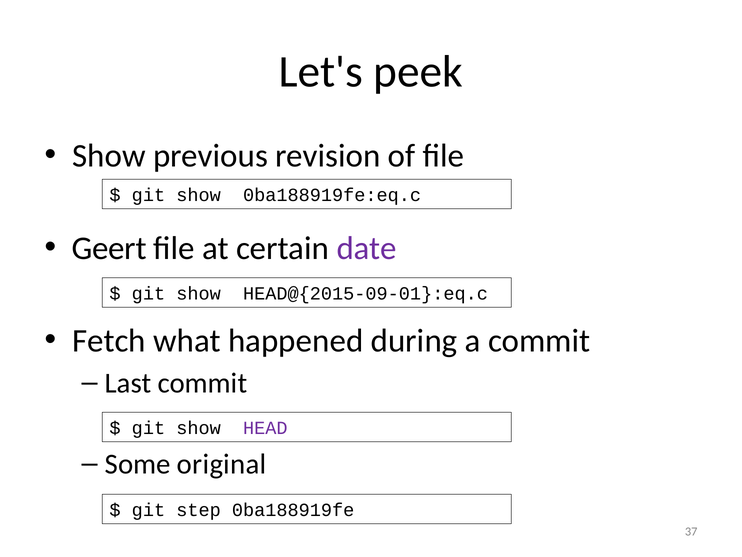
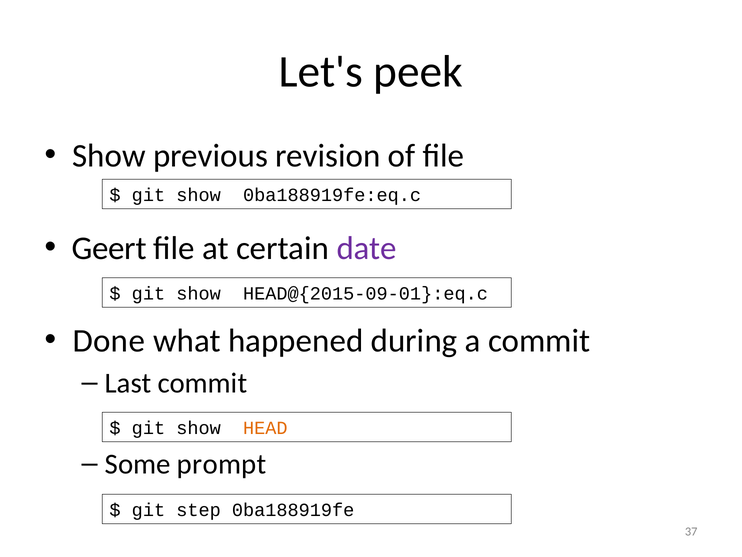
Fetch: Fetch -> Done
HEAD colour: purple -> orange
original: original -> prompt
